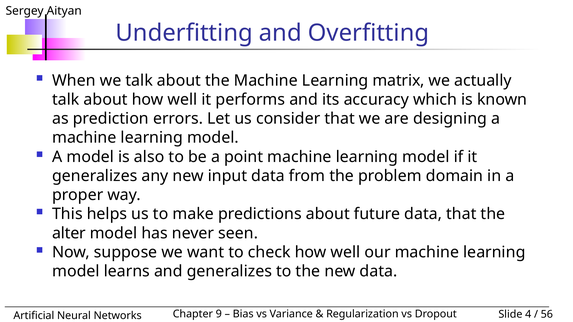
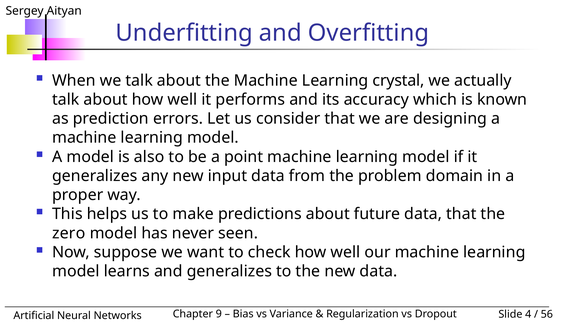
matrix: matrix -> crystal
alter: alter -> zero
